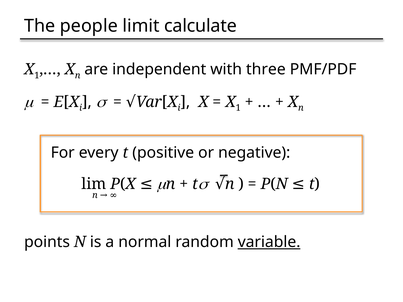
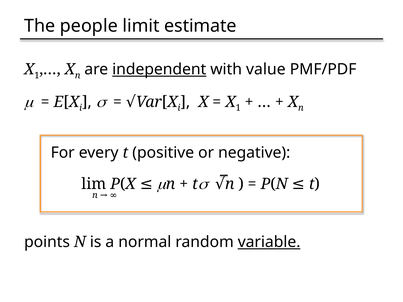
calculate: calculate -> estimate
independent underline: none -> present
three: three -> value
